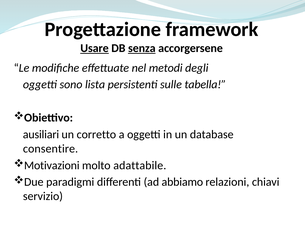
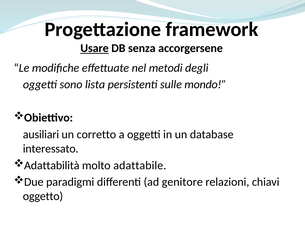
senza underline: present -> none
tabella: tabella -> mondo
consentire: consentire -> interessato
Motivazioni: Motivazioni -> Adattabilità
abbiamo: abbiamo -> genitore
servizio: servizio -> oggetto
